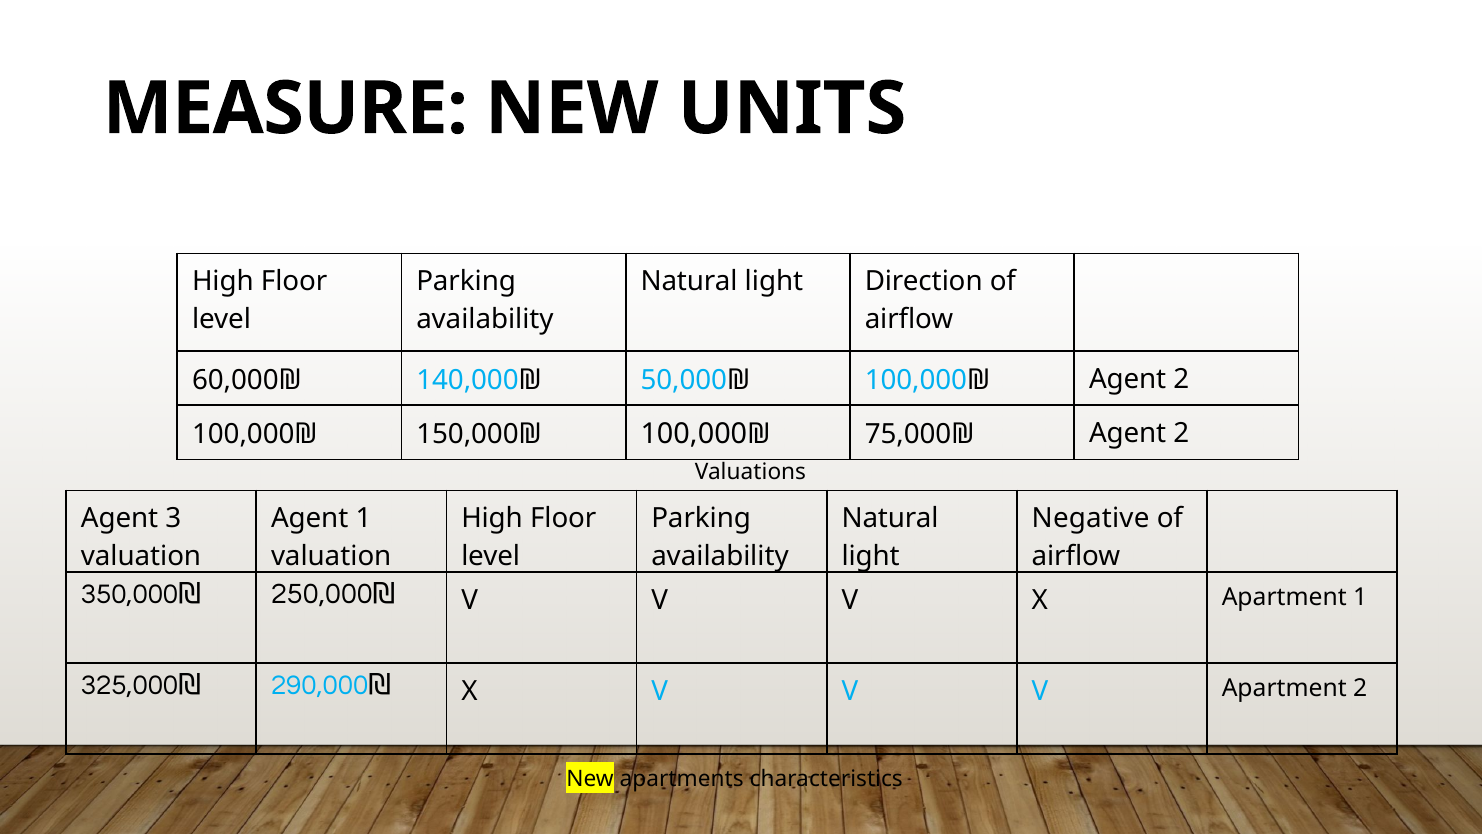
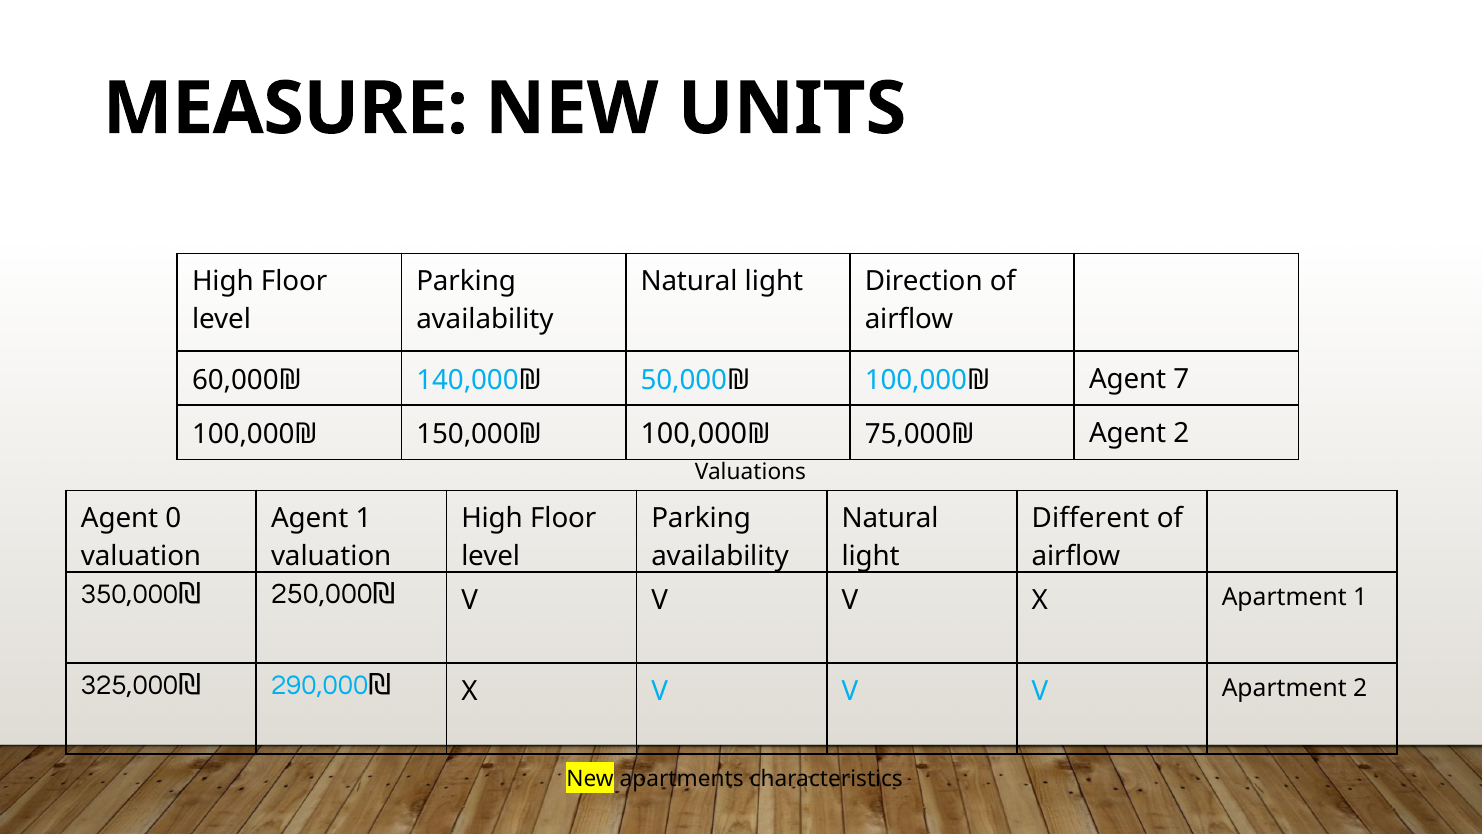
100,000₪ Agent 2: 2 -> 7
3: 3 -> 0
Negative: Negative -> Different
